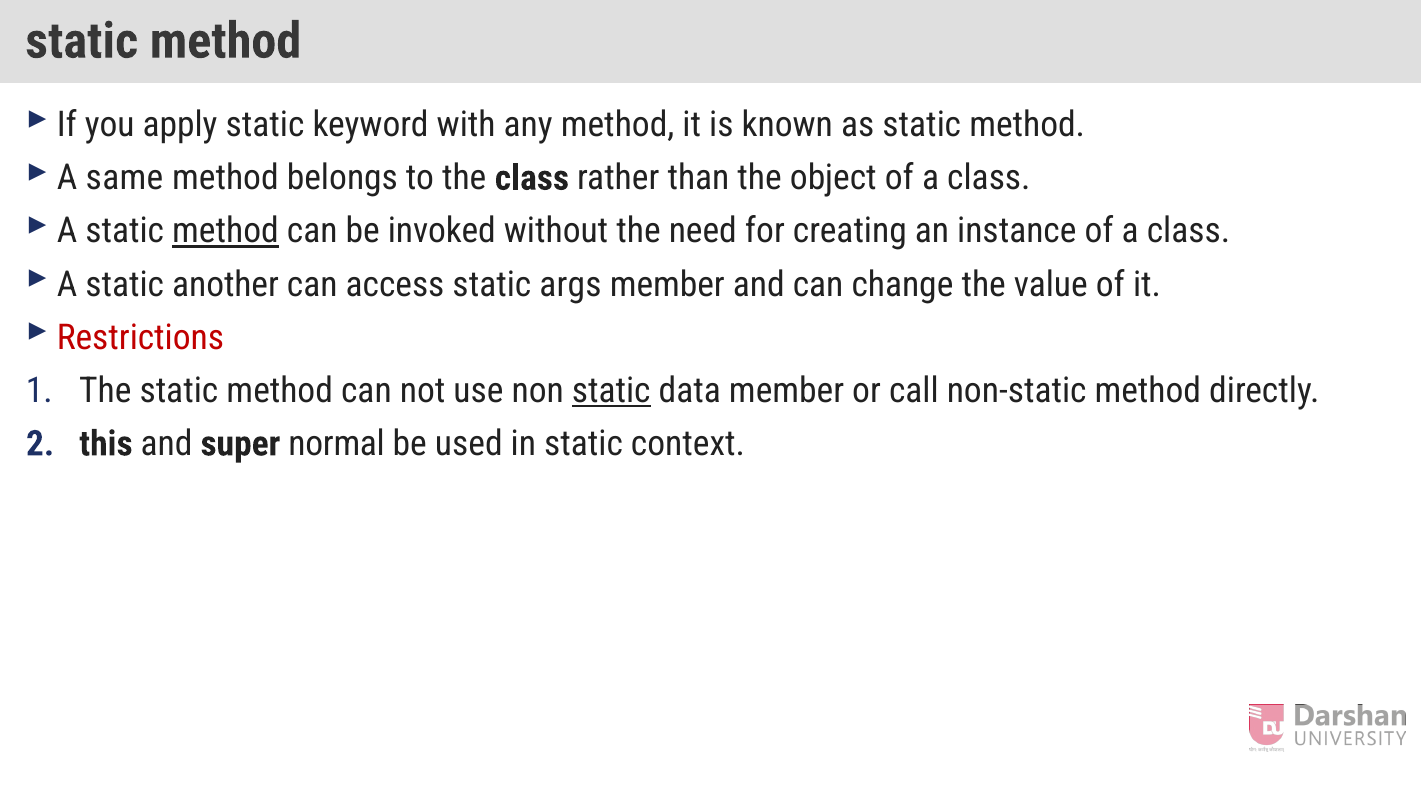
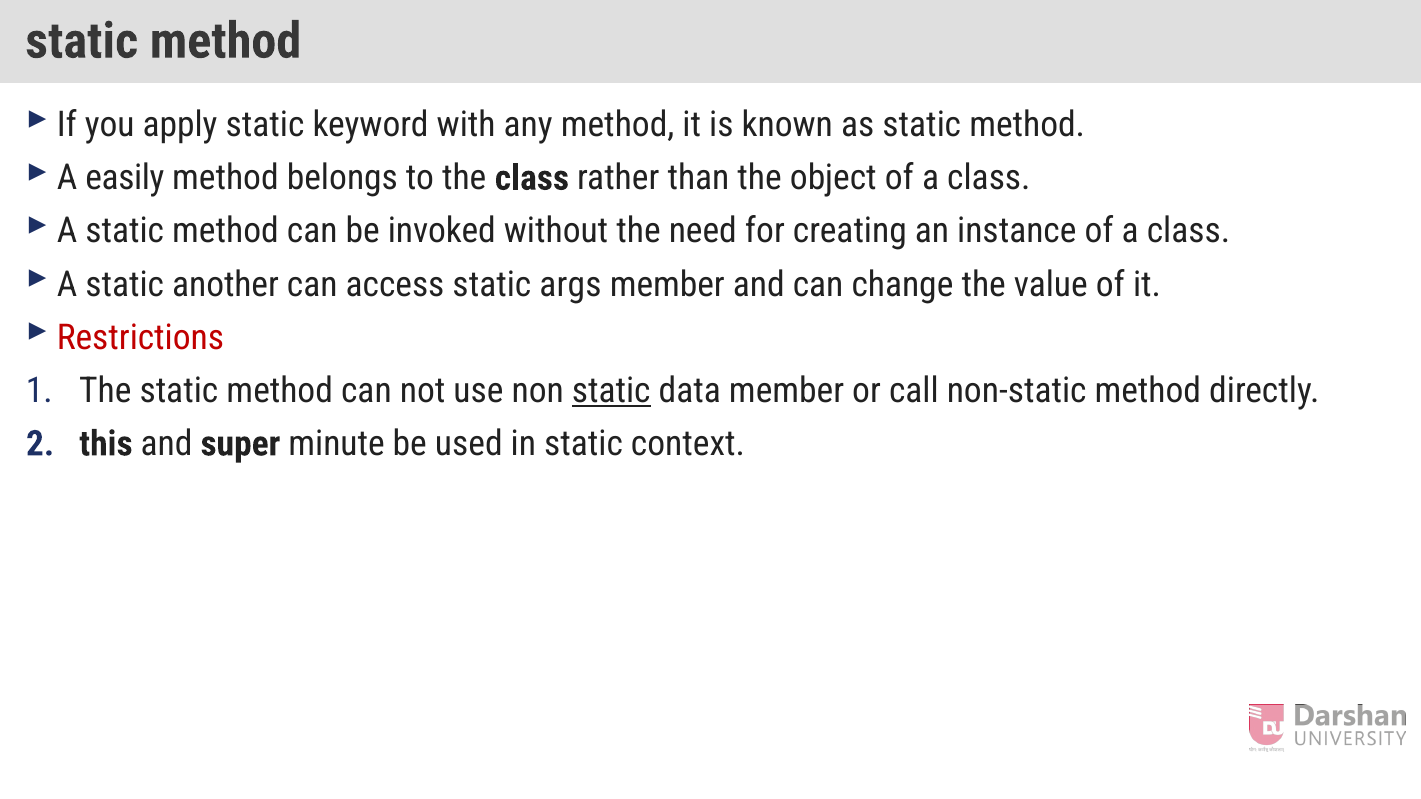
same: same -> easily
method at (225, 231) underline: present -> none
normal: normal -> minute
